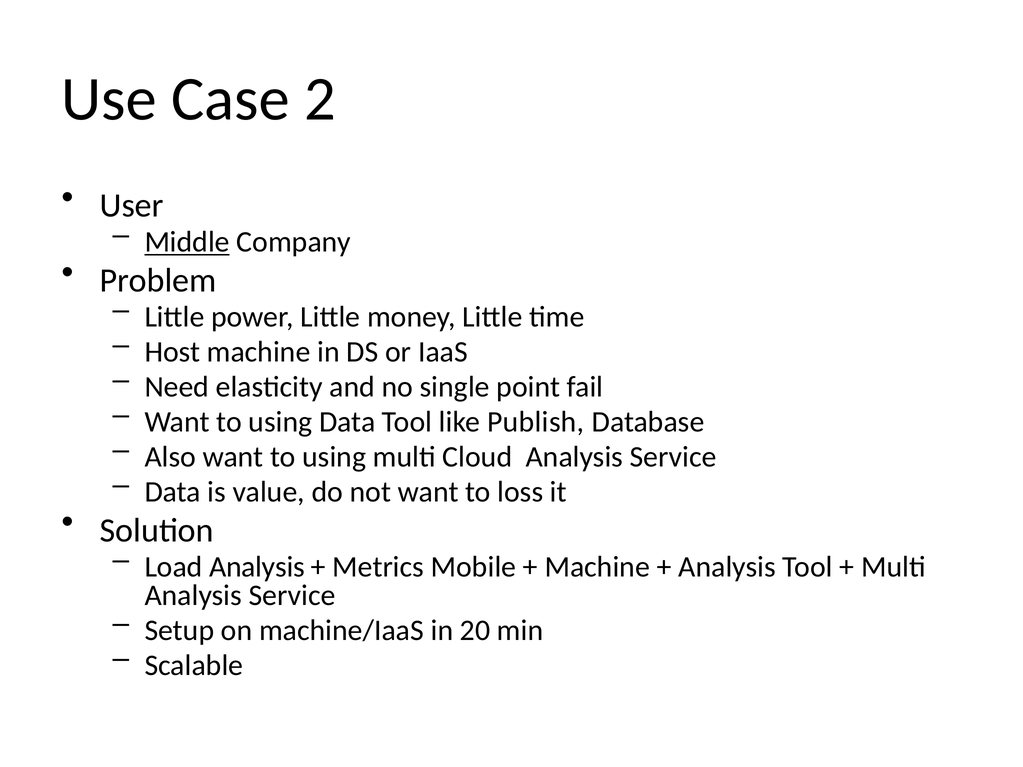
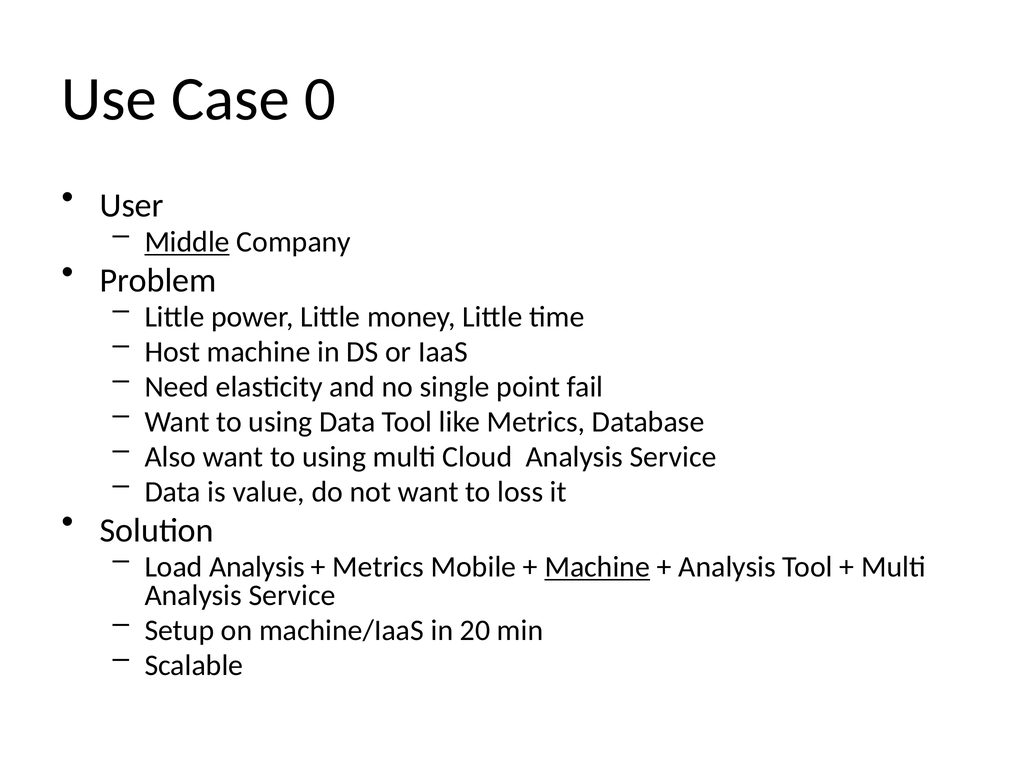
2: 2 -> 0
like Publish: Publish -> Metrics
Machine at (597, 567) underline: none -> present
